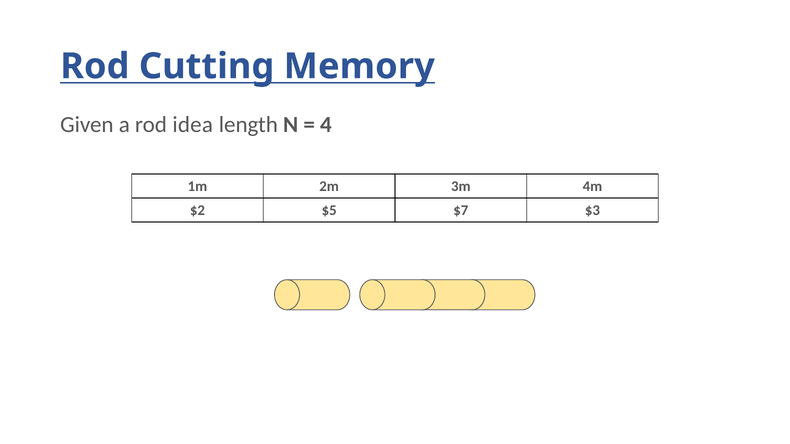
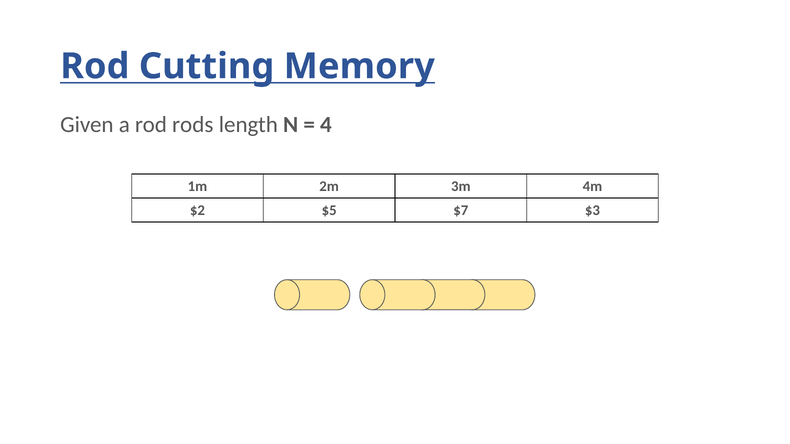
idea: idea -> rods
